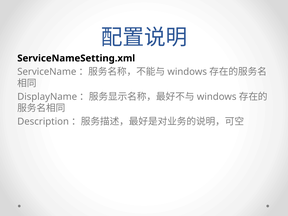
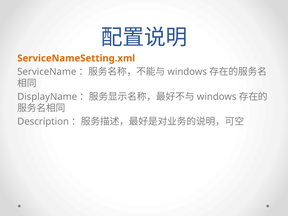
ServiceNameSetting.xml colour: black -> orange
